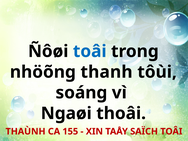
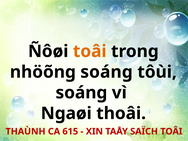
toâi at (90, 51) colour: blue -> orange
nhöõng thanh: thanh -> soáng
155: 155 -> 615
